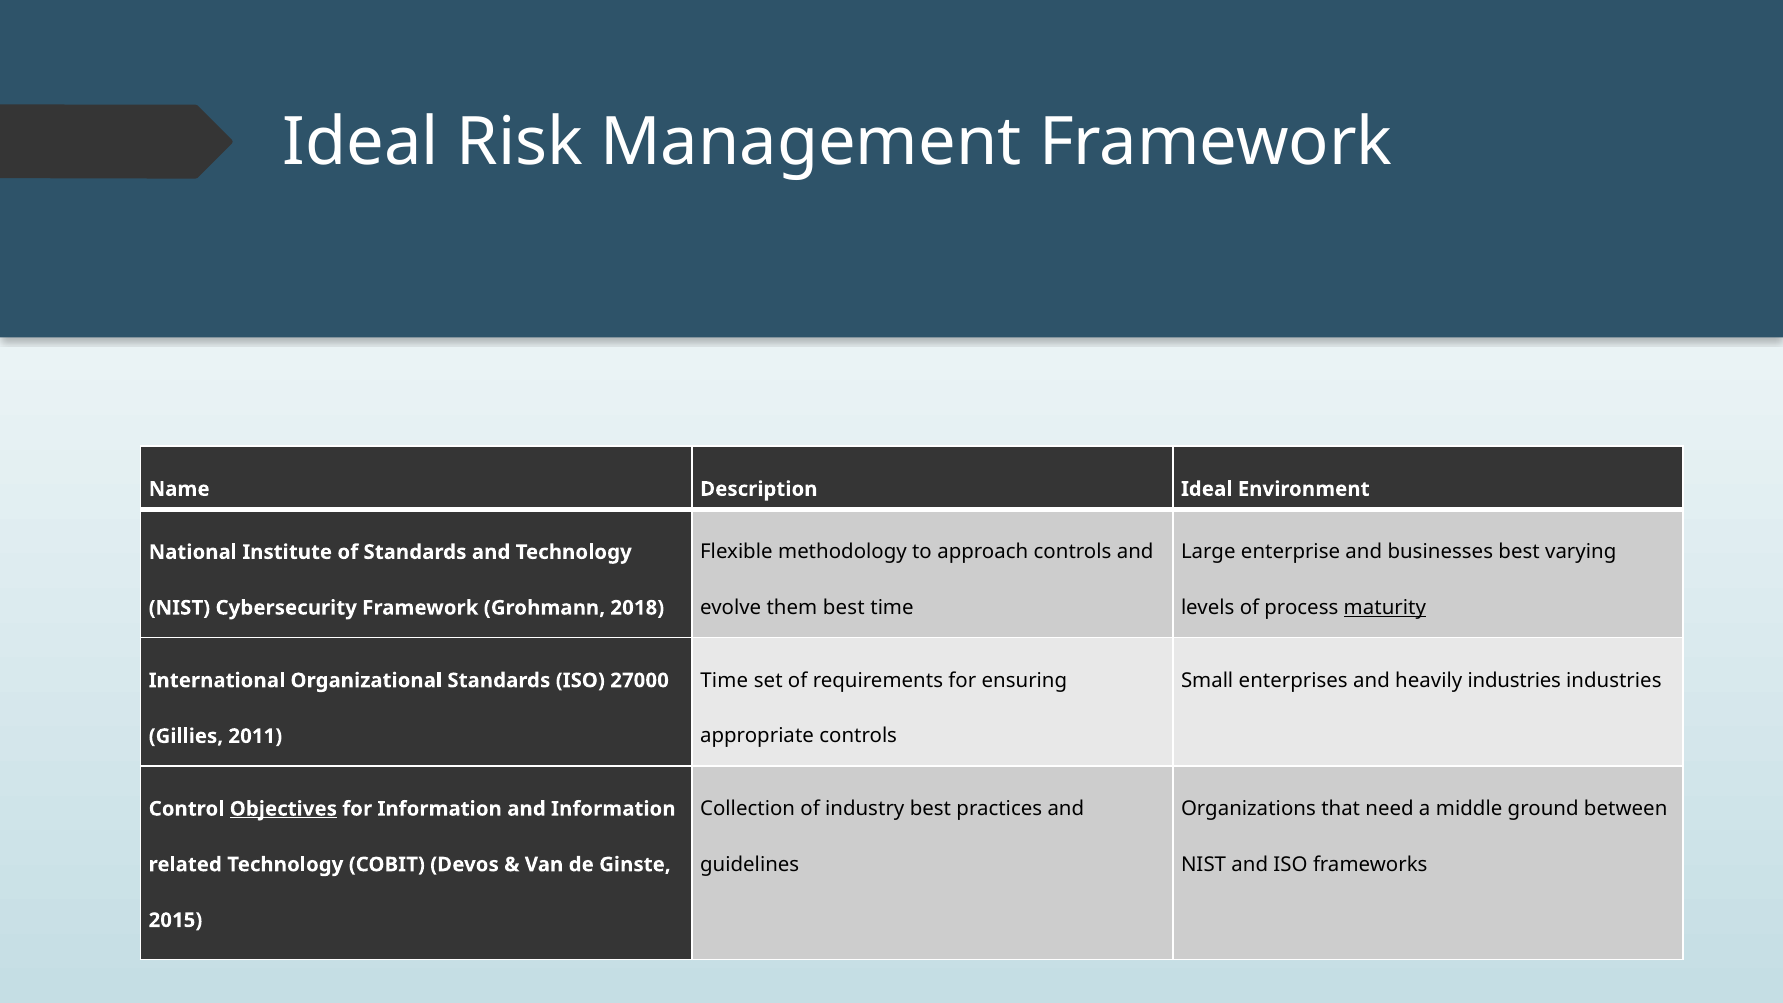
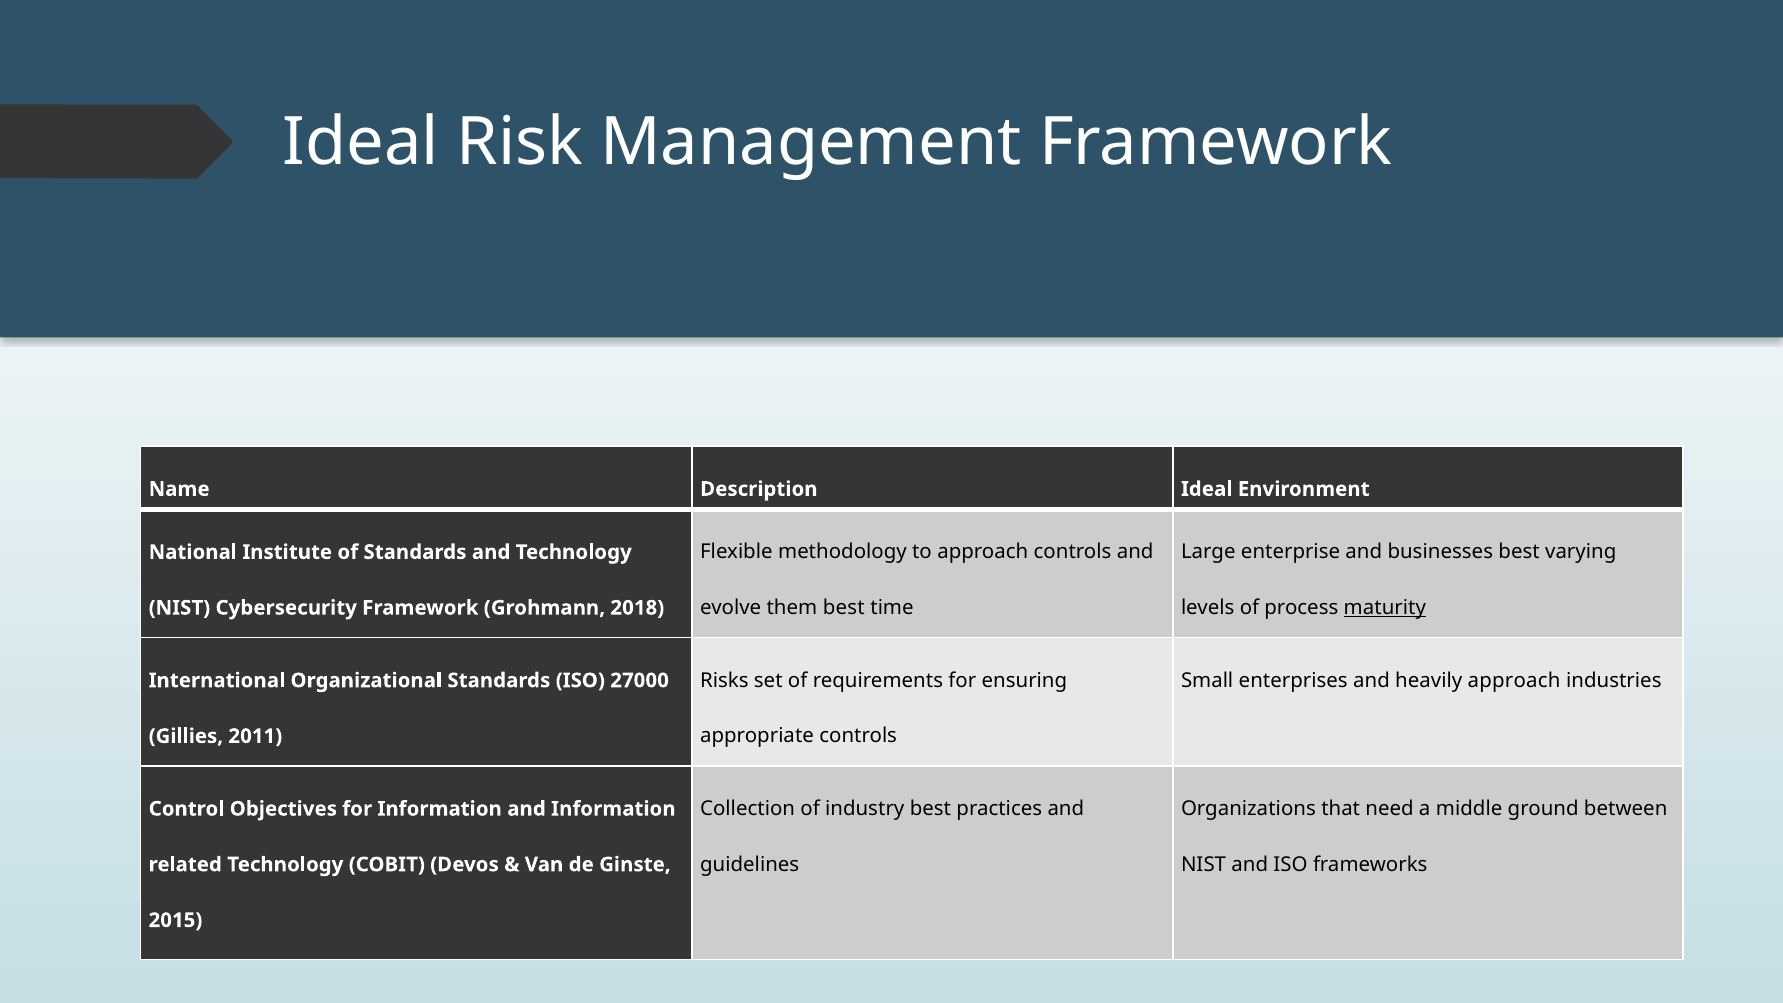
Time at (724, 680): Time -> Risks
heavily industries: industries -> approach
Objectives underline: present -> none
